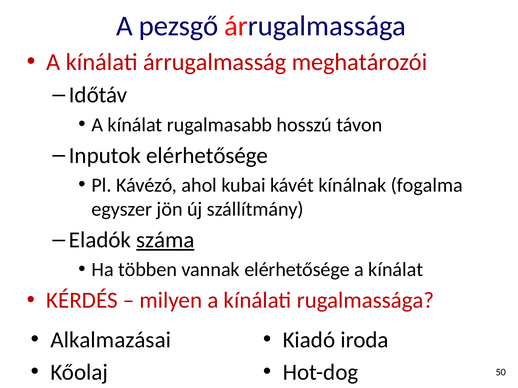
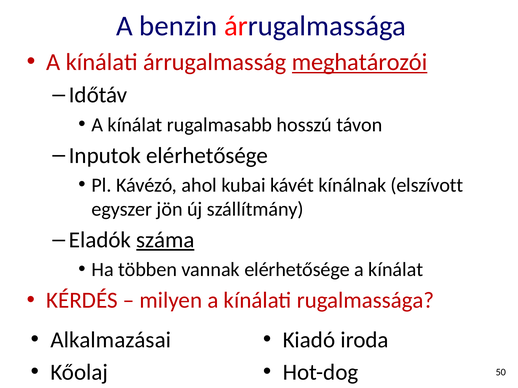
pezsgő: pezsgő -> benzin
meghatározói underline: none -> present
fogalma: fogalma -> elszívott
